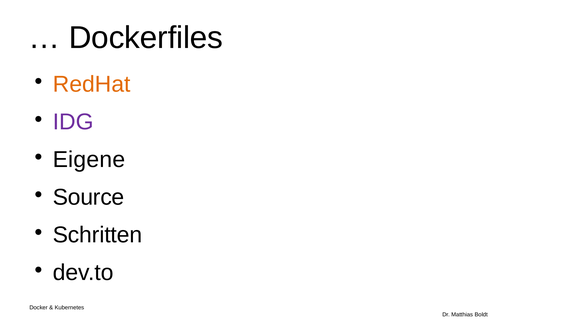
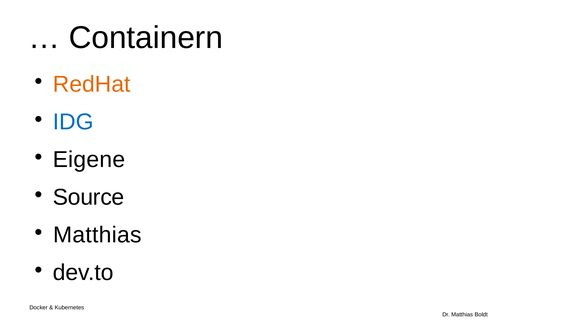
Dockerfiles: Dockerfiles -> Containern
IDG colour: purple -> blue
Schritten at (98, 235): Schritten -> Matthias
